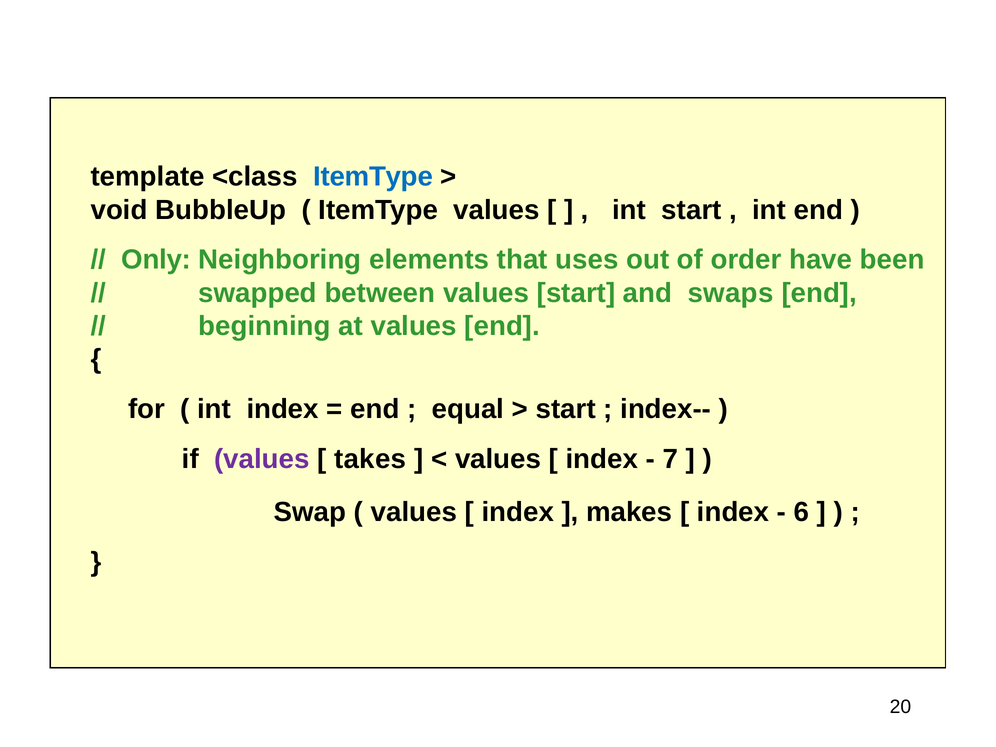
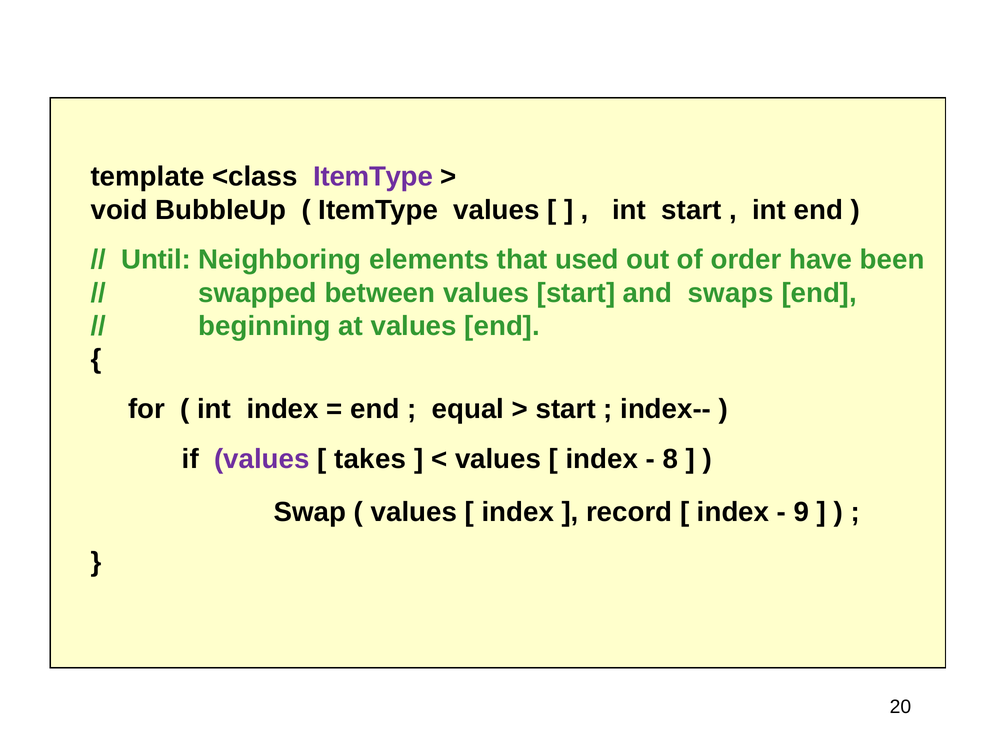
ItemType at (373, 177) colour: blue -> purple
Only: Only -> Until
uses: uses -> used
7: 7 -> 8
makes: makes -> record
6: 6 -> 9
